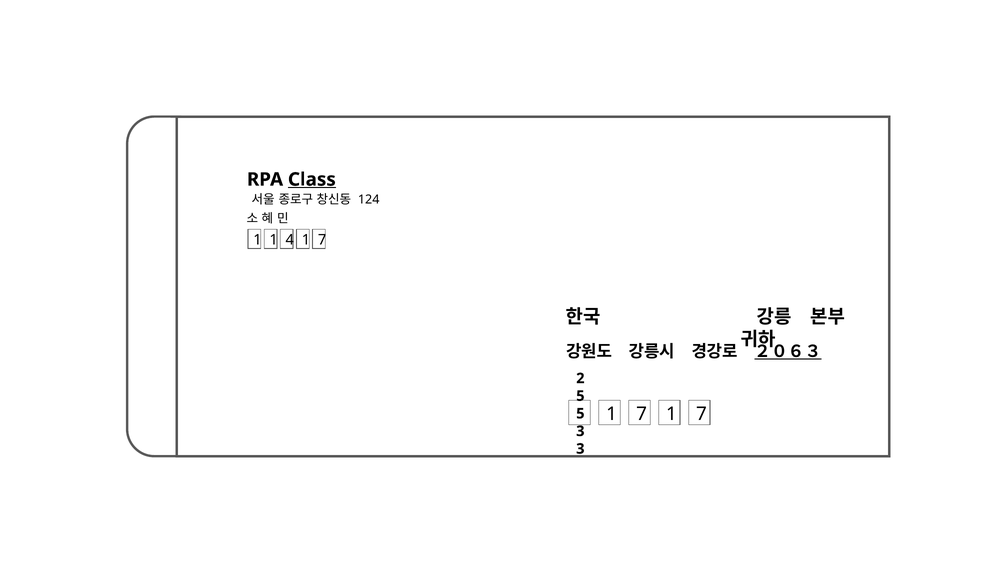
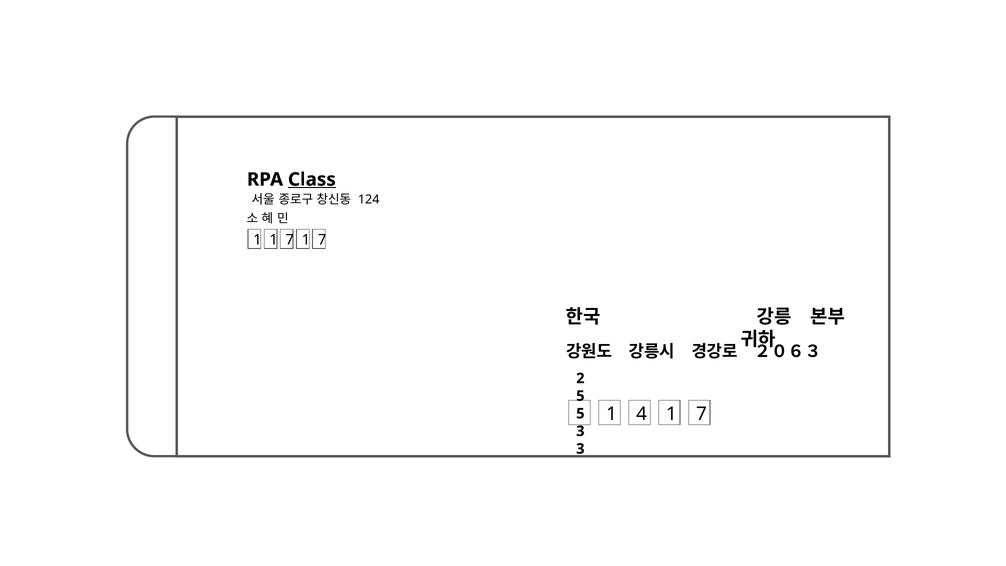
1 1 4: 4 -> 7
２０６３ underline: present -> none
7 at (642, 414): 7 -> 4
